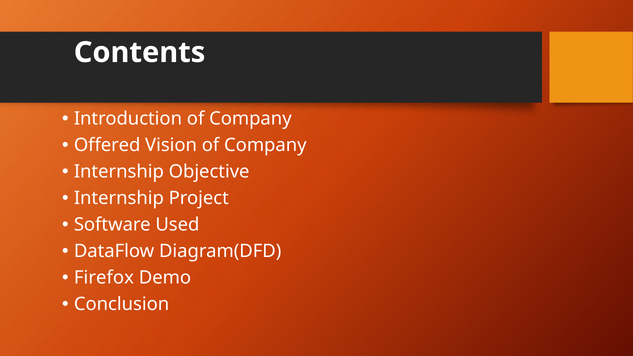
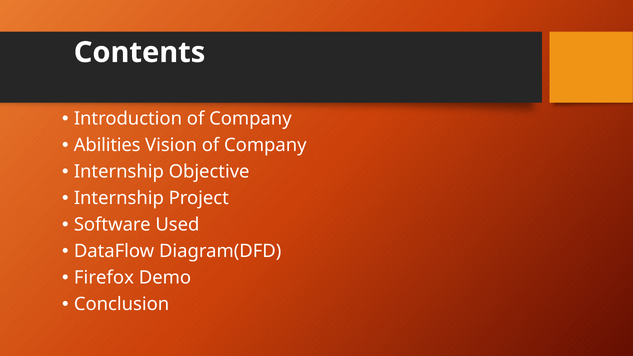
Offered: Offered -> Abilities
